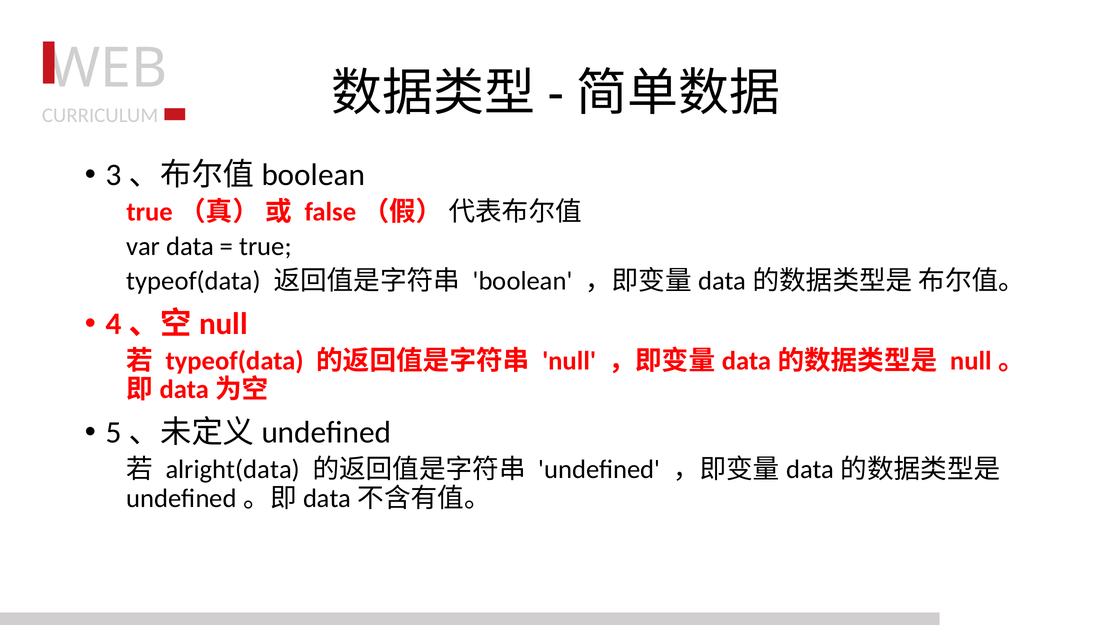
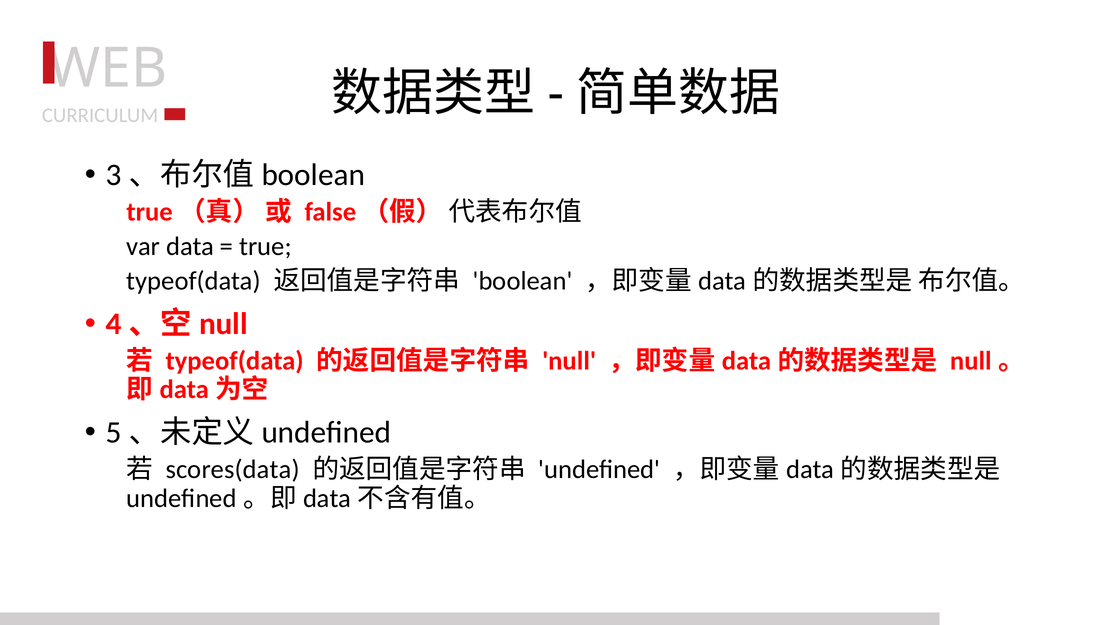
alright(data: alright(data -> scores(data
